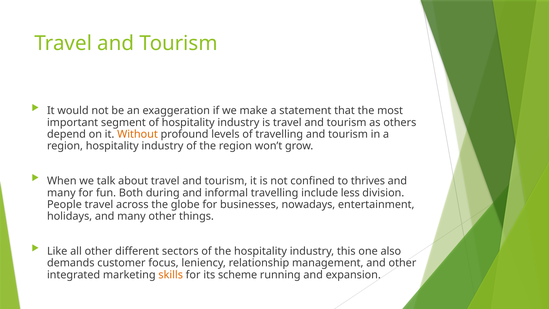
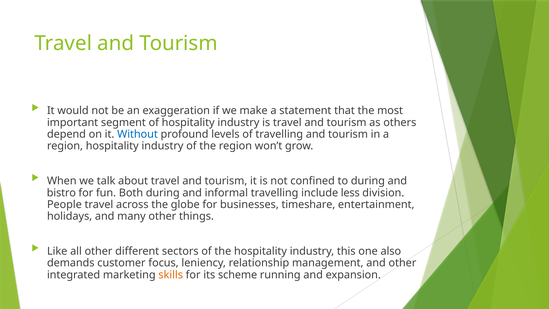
Without colour: orange -> blue
to thrives: thrives -> during
many at (61, 193): many -> bistro
nowadays: nowadays -> timeshare
